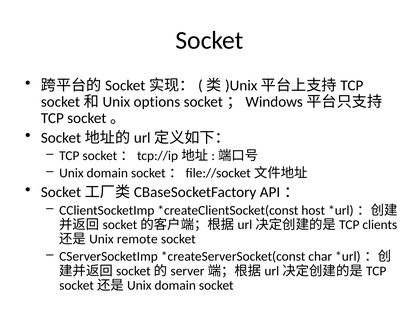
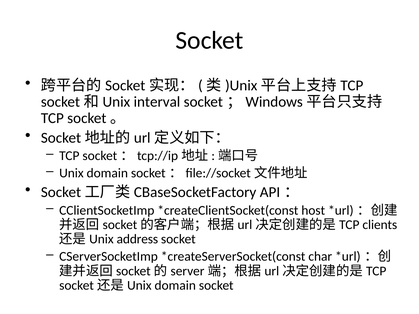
options: options -> interval
remote: remote -> address
